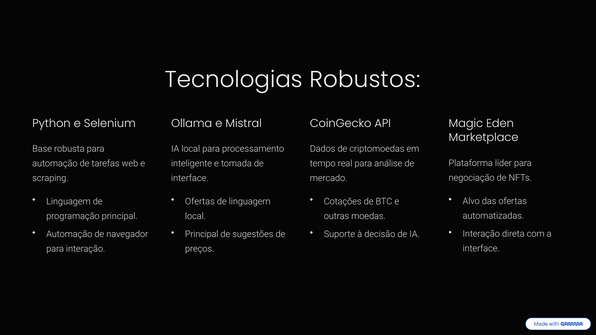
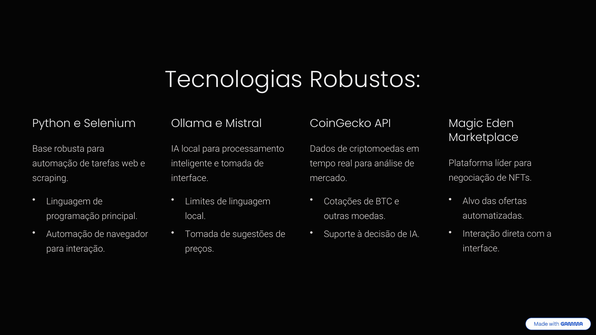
Ofertas at (200, 202): Ofertas -> Limites
Principal at (202, 234): Principal -> Tomada
